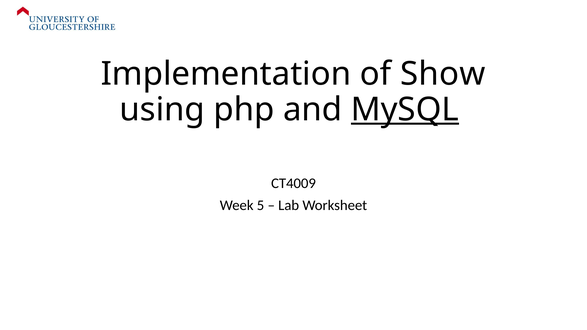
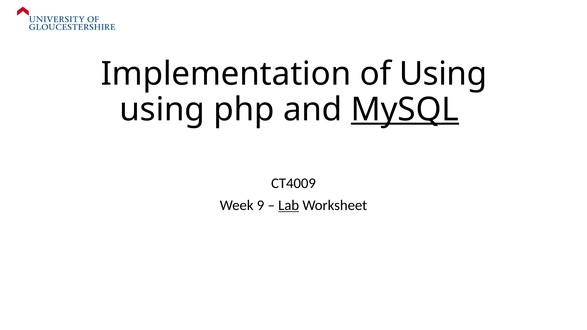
of Show: Show -> Using
5: 5 -> 9
Lab underline: none -> present
